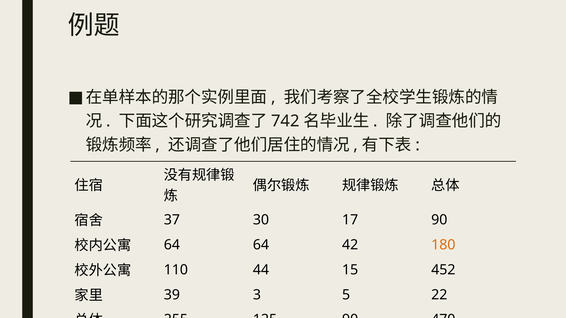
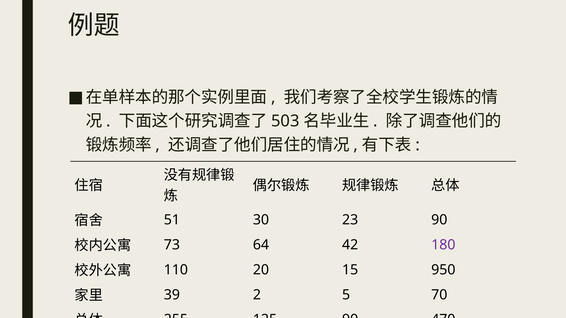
742: 742 -> 503
37: 37 -> 51
17: 17 -> 23
64 at (172, 245): 64 -> 73
180 colour: orange -> purple
44: 44 -> 20
452: 452 -> 950
3: 3 -> 2
22: 22 -> 70
